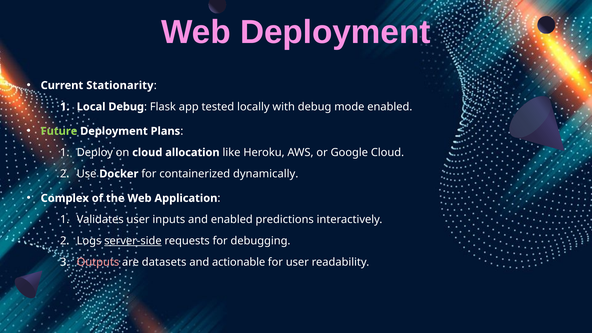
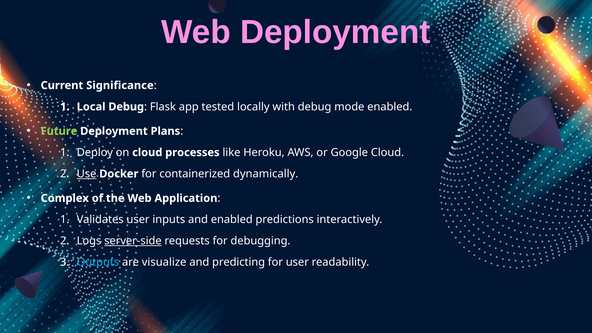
Stationarity: Stationarity -> Significance
allocation: allocation -> processes
Use underline: none -> present
Outputs colour: pink -> light blue
datasets: datasets -> visualize
actionable: actionable -> predicting
